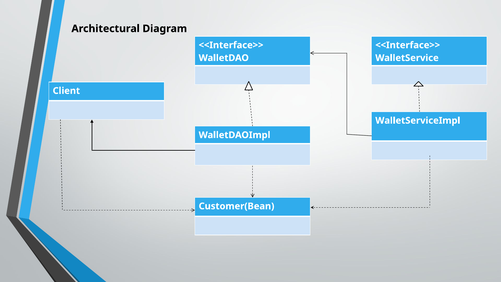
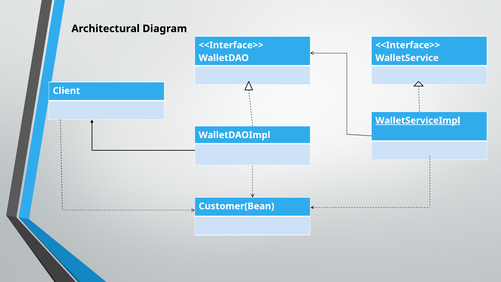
WalletServiceImpl underline: none -> present
